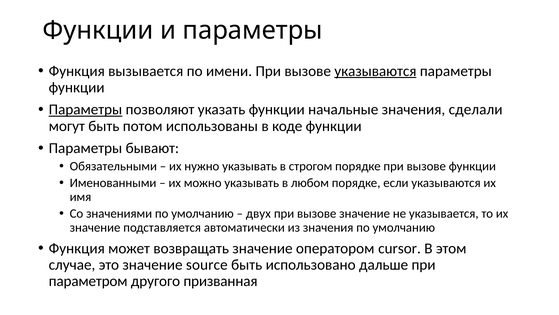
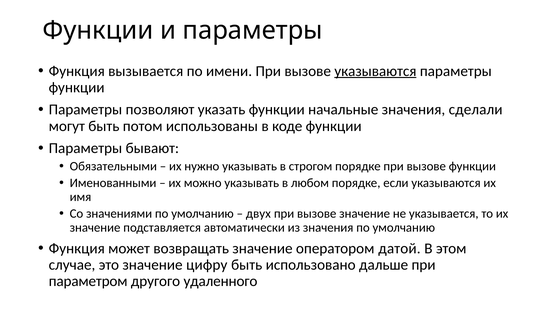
Параметры at (85, 109) underline: present -> none
cursor: cursor -> датой
source: source -> цифру
призванная: призванная -> удаленного
